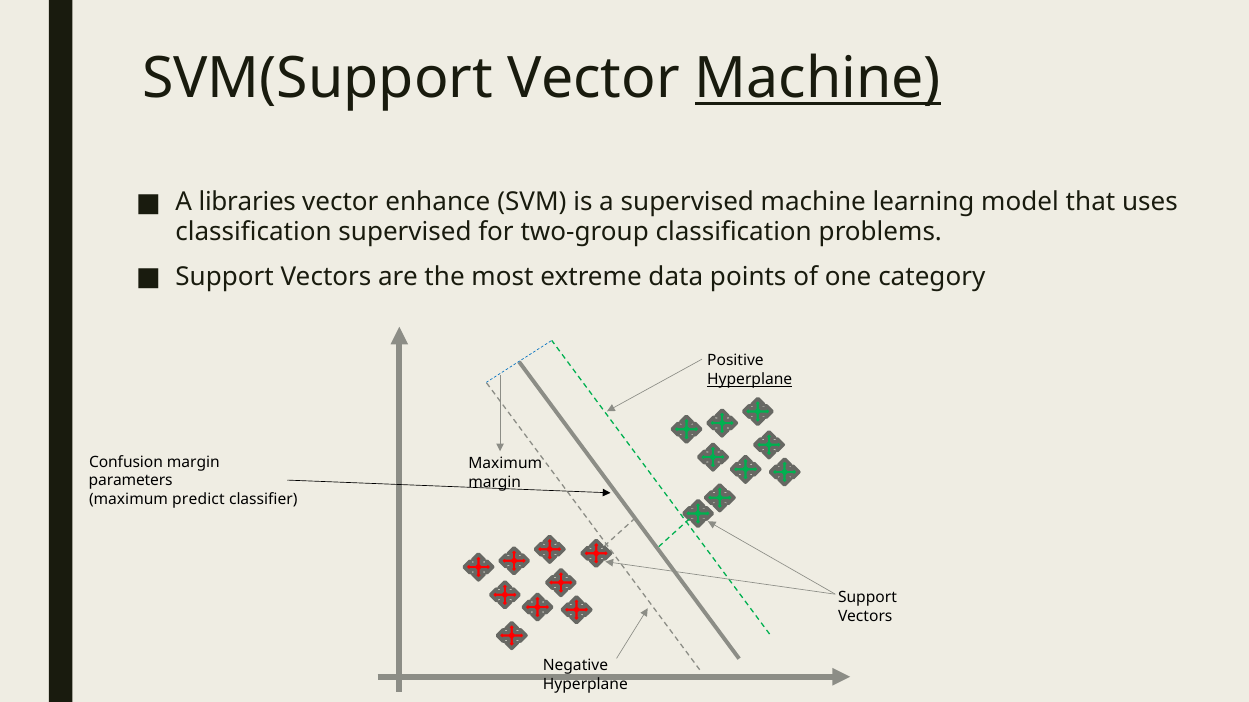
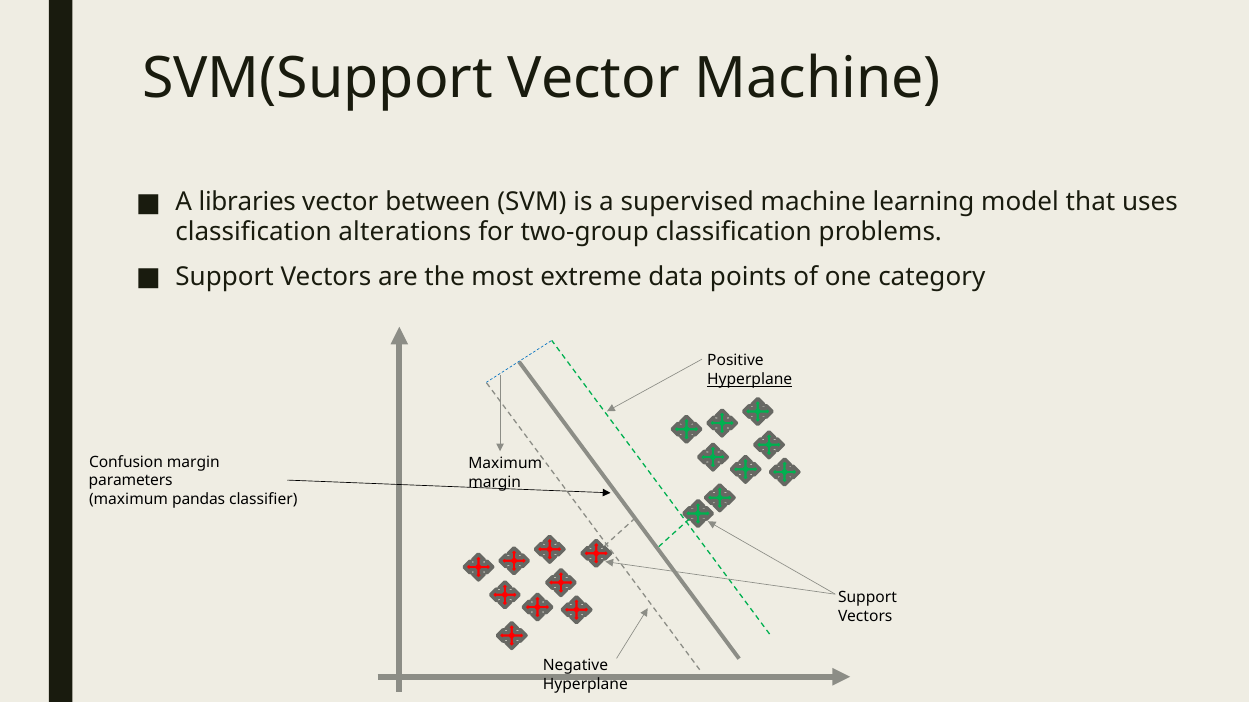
Machine at (818, 79) underline: present -> none
enhance: enhance -> between
classification supervised: supervised -> alterations
predict: predict -> pandas
